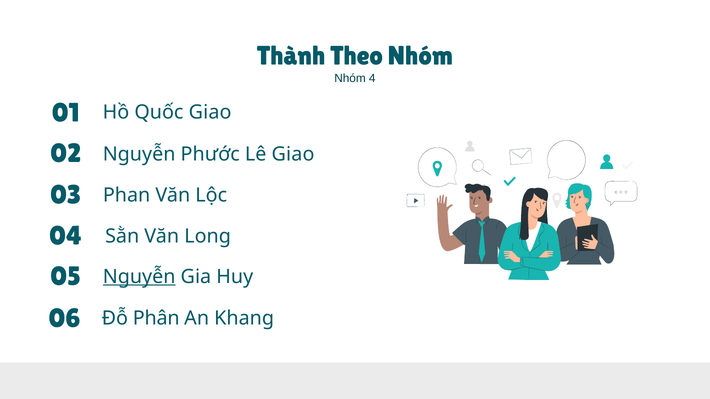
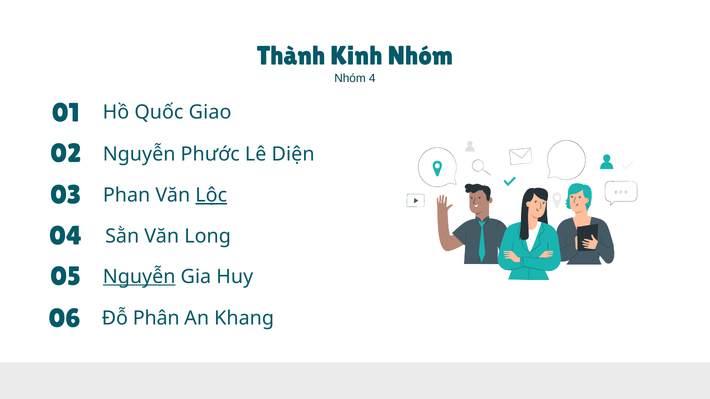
Theo: Theo -> Kinh
Lê Giao: Giao -> Diện
Lộc underline: none -> present
